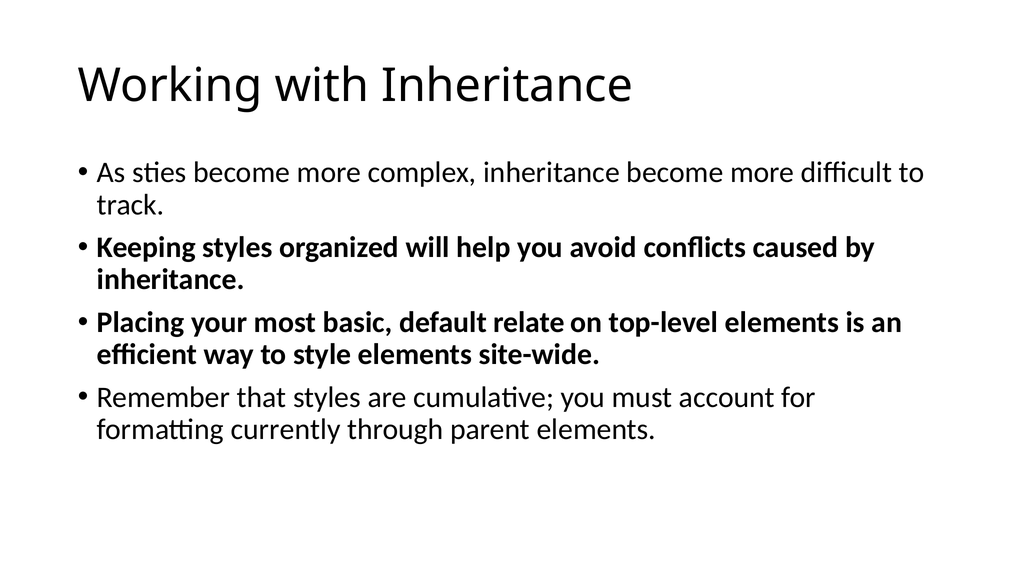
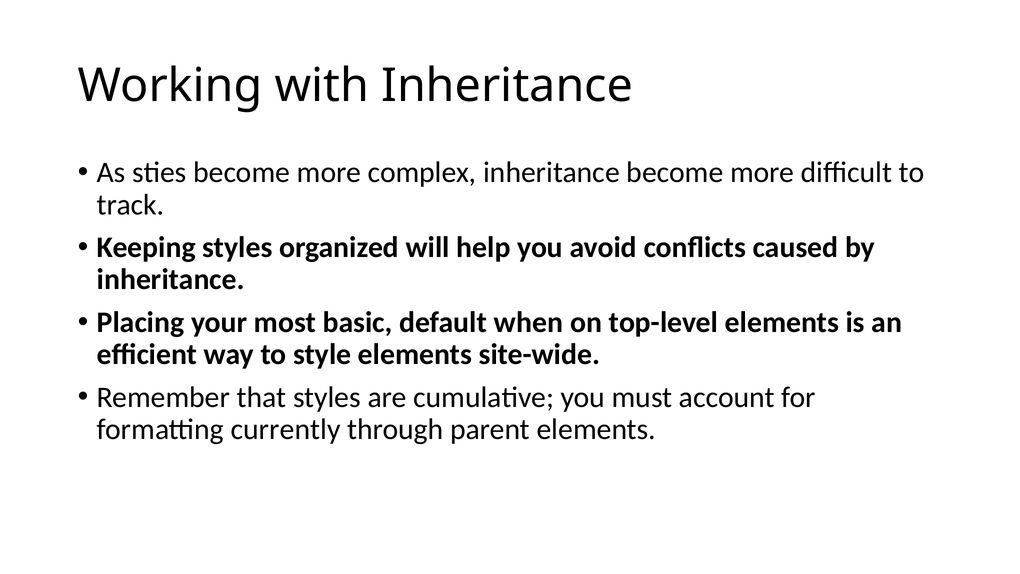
relate: relate -> when
